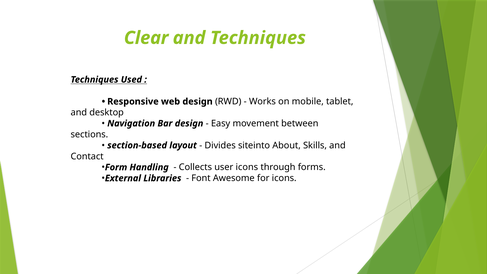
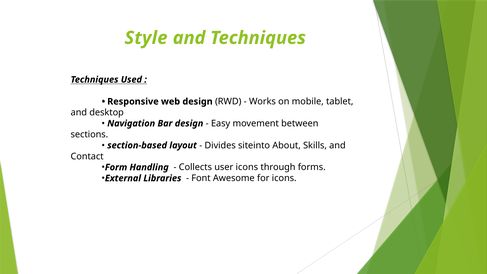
Clear: Clear -> Style
